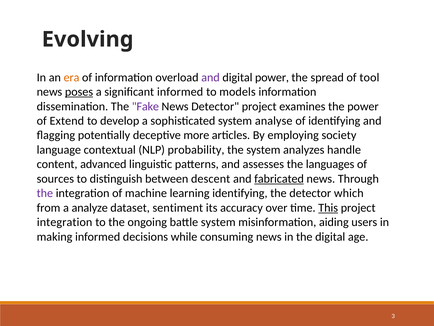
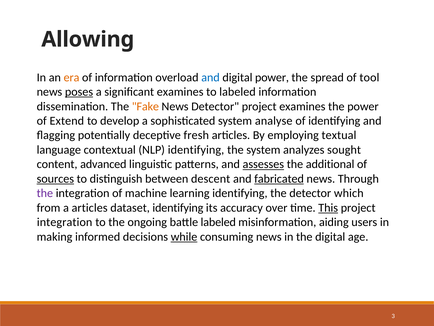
Evolving: Evolving -> Allowing
and at (210, 77) colour: purple -> blue
significant informed: informed -> examines
to models: models -> labeled
Fake colour: purple -> orange
more: more -> fresh
society: society -> textual
NLP probability: probability -> identifying
handle: handle -> sought
assesses underline: none -> present
languages: languages -> additional
sources underline: none -> present
a analyze: analyze -> articles
dataset sentiment: sentiment -> identifying
battle system: system -> labeled
while underline: none -> present
